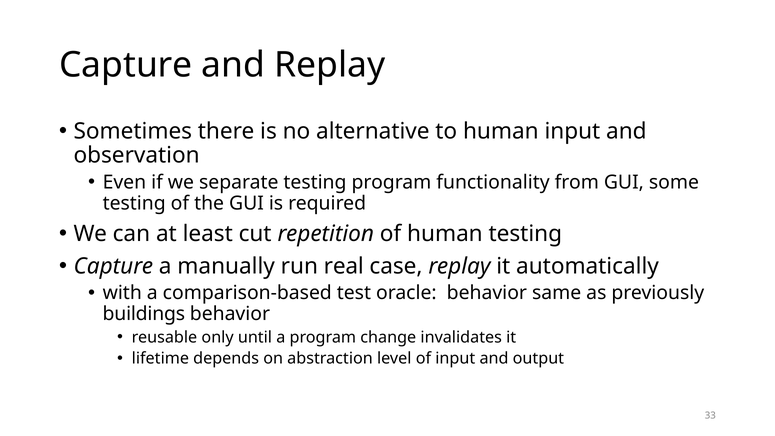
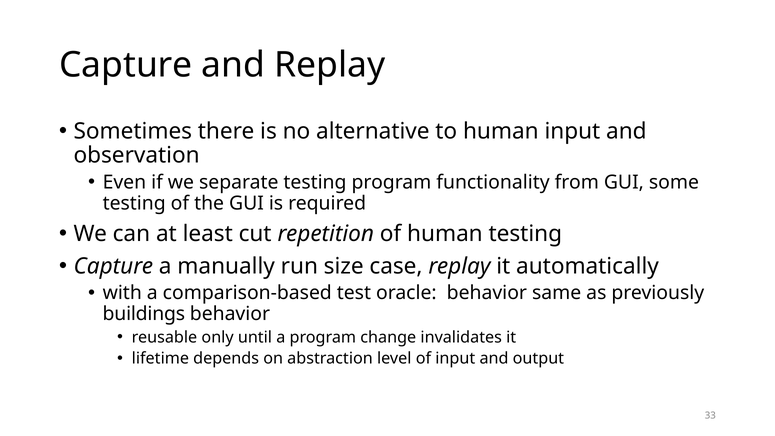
real: real -> size
